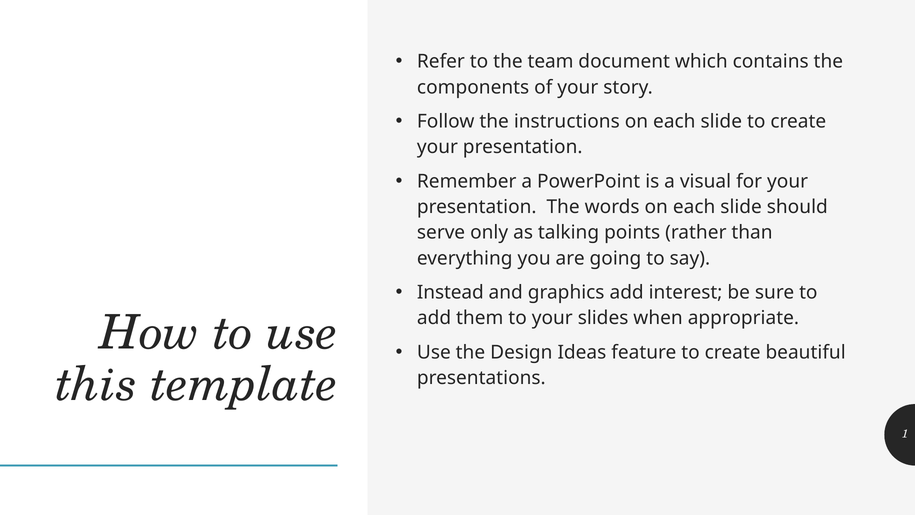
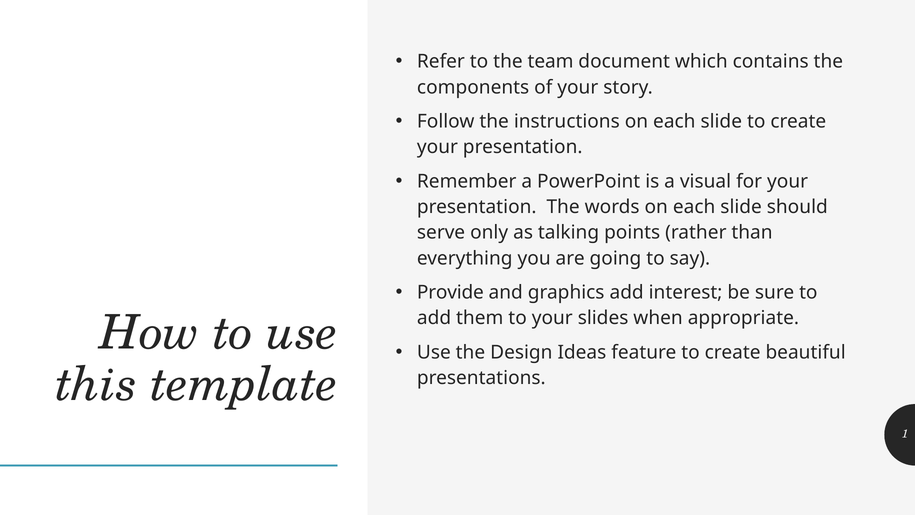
Instead: Instead -> Provide
